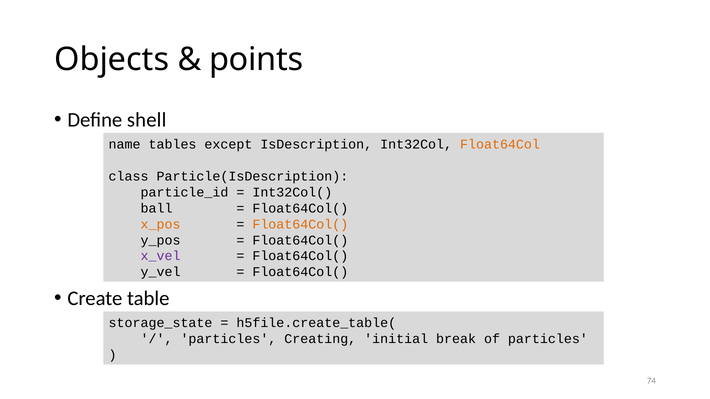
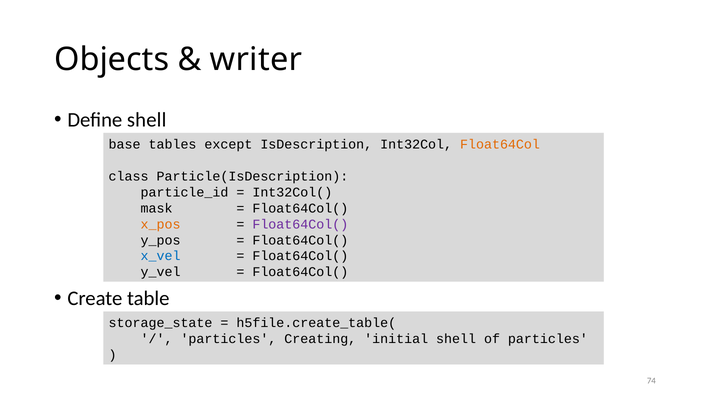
points: points -> writer
name: name -> base
ball: ball -> mask
Float64Col( at (300, 224) colour: orange -> purple
x_vel colour: purple -> blue
initial break: break -> shell
